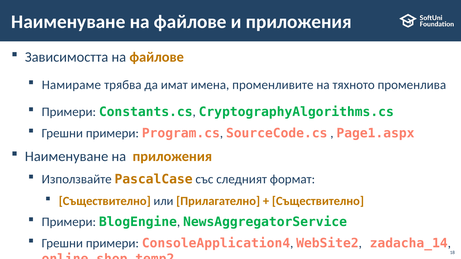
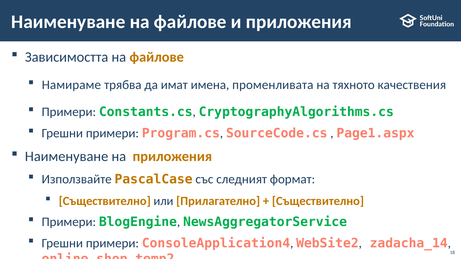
променливите: променливите -> променливата
променлива: променлива -> качествения
